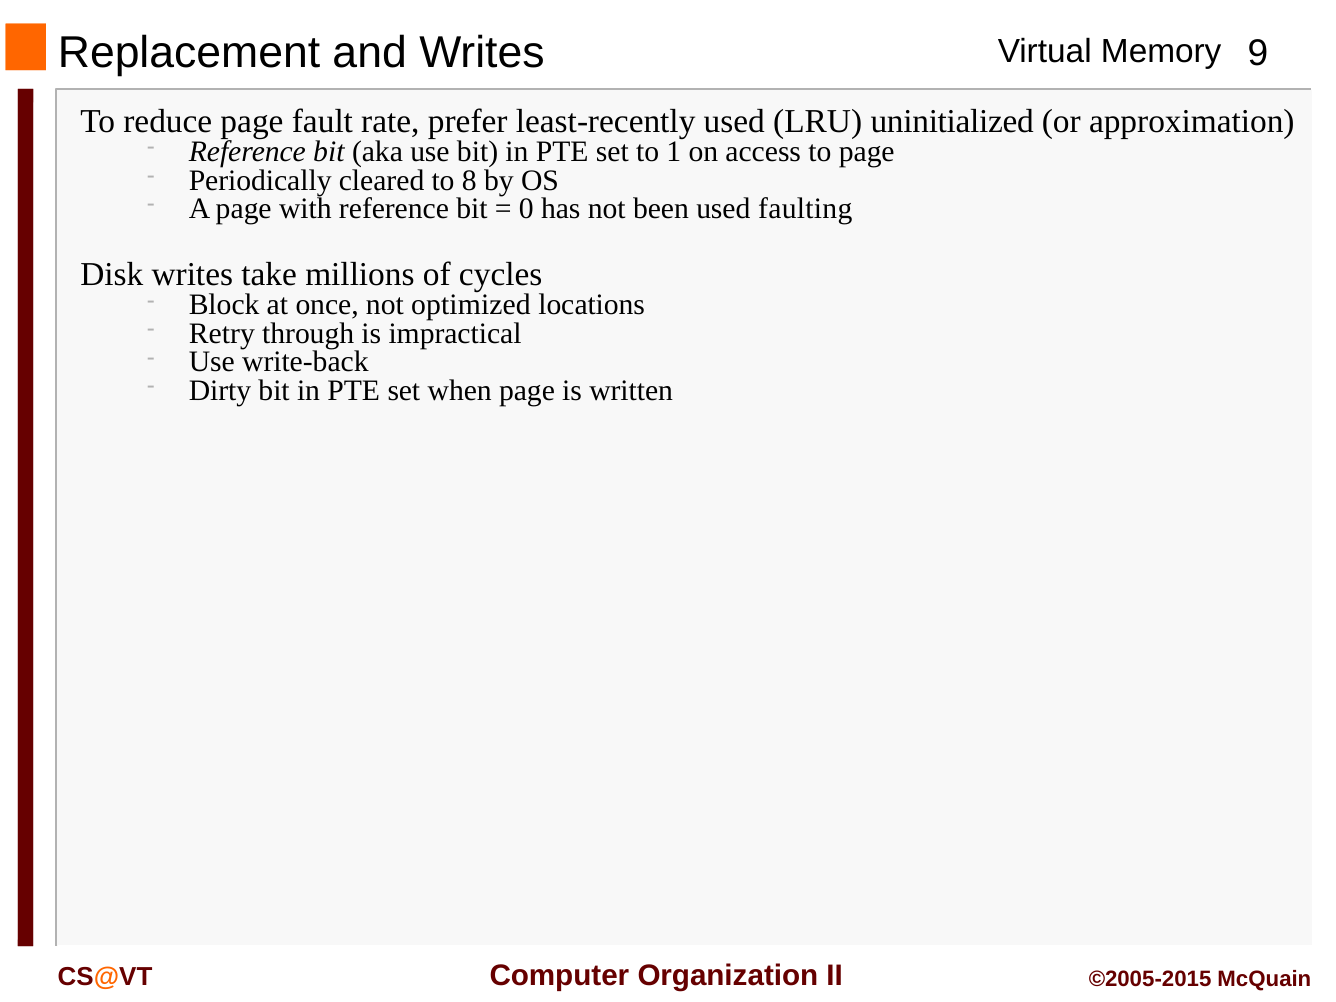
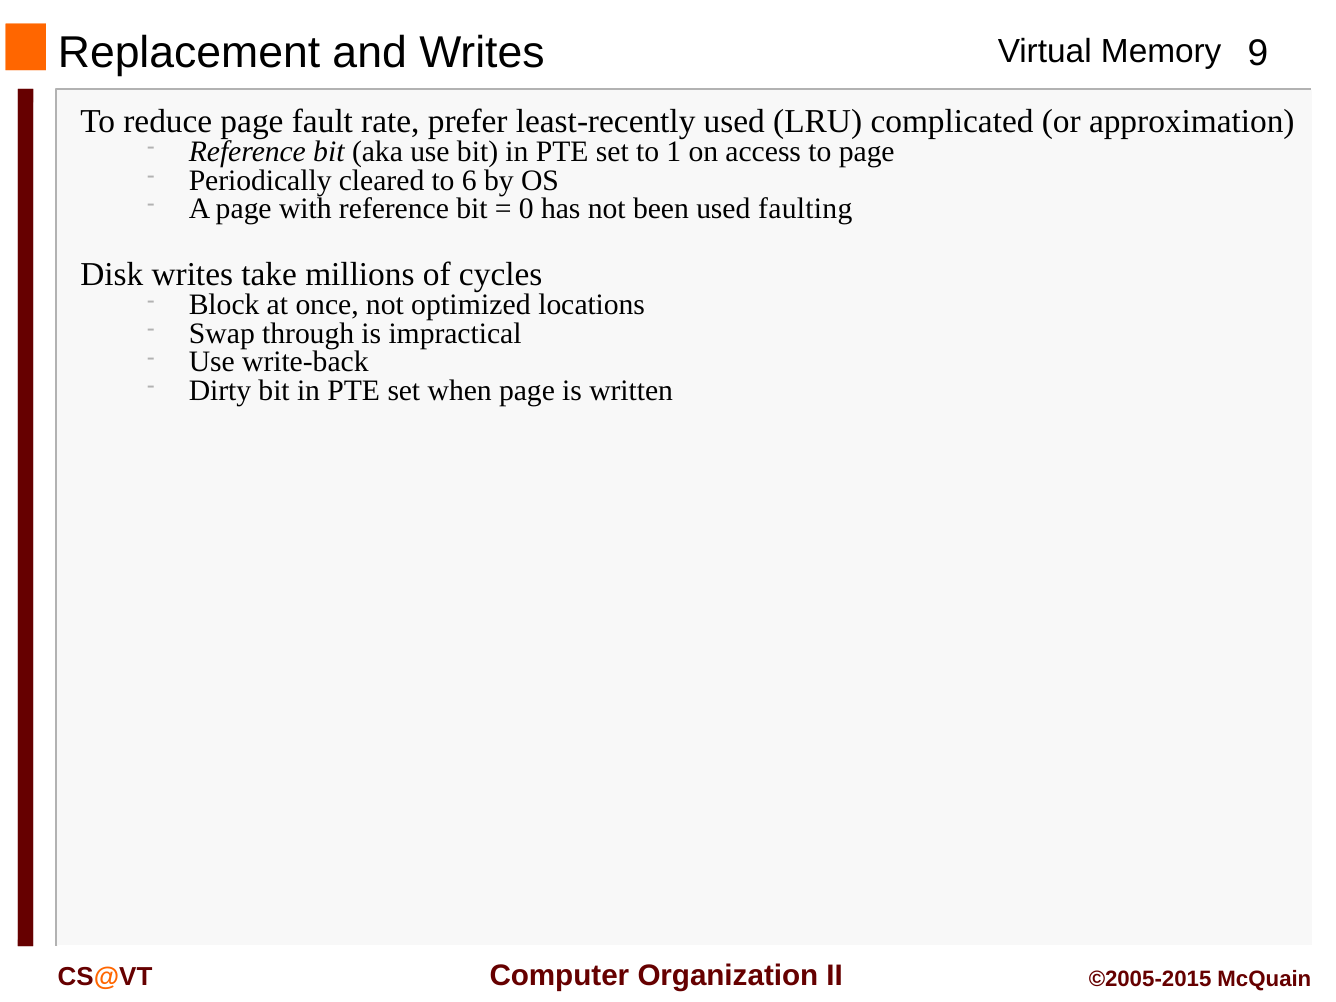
uninitialized: uninitialized -> complicated
8: 8 -> 6
Retry: Retry -> Swap
